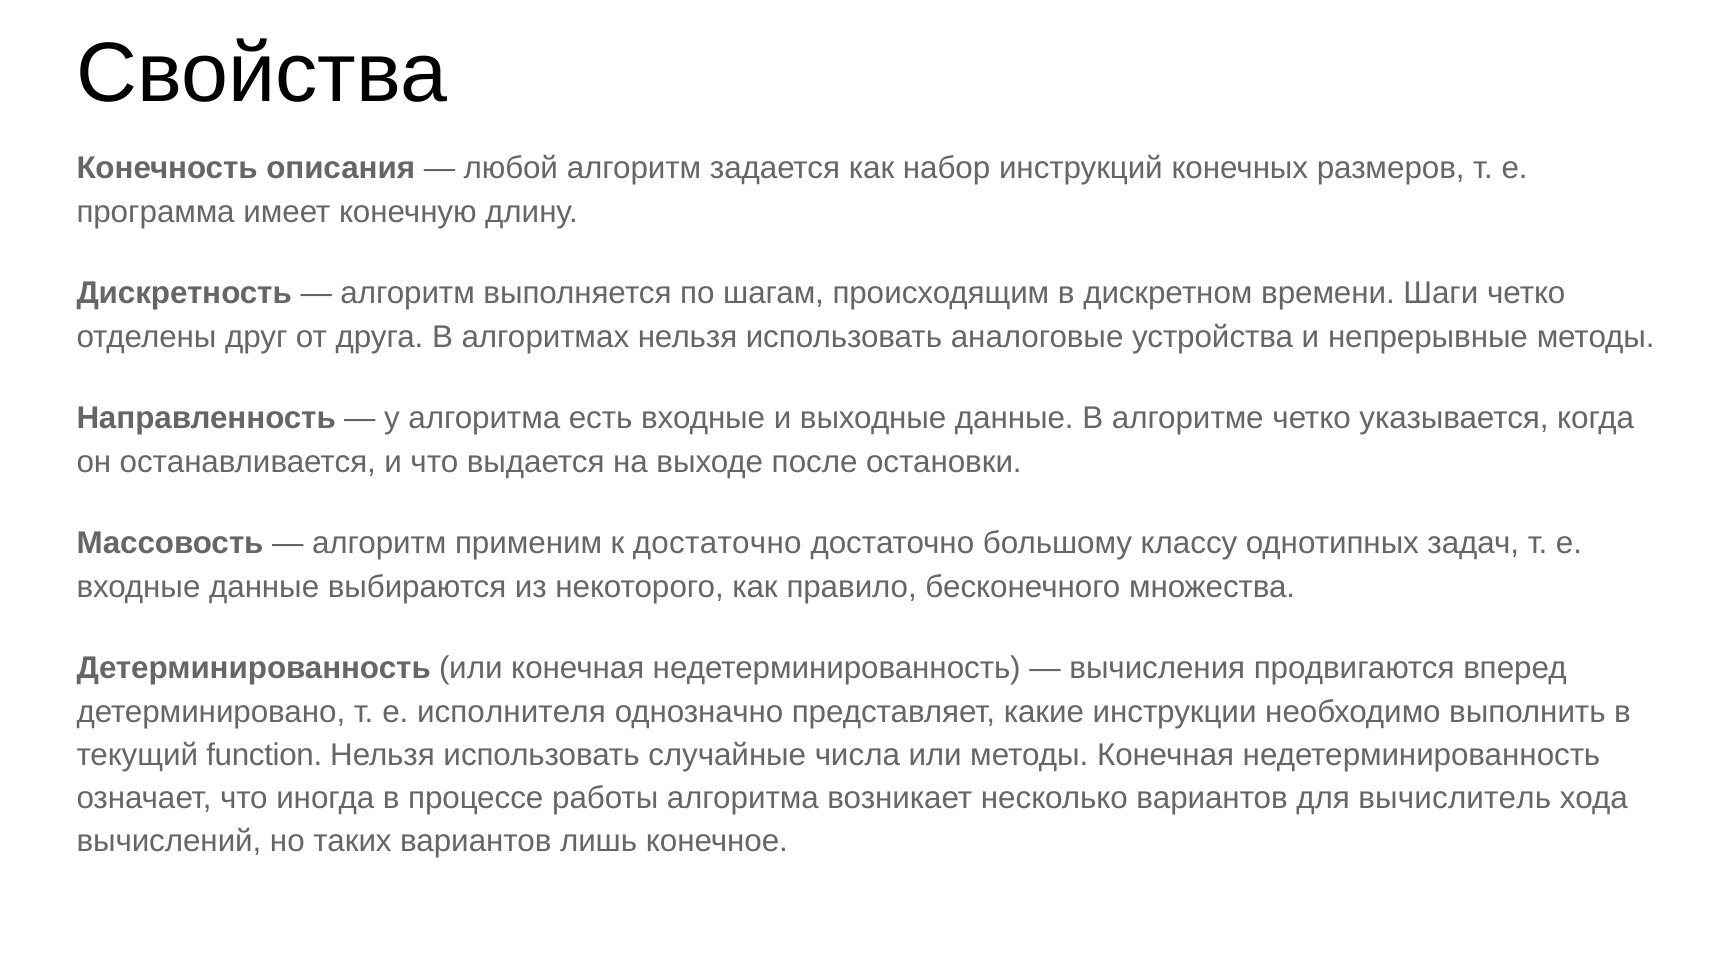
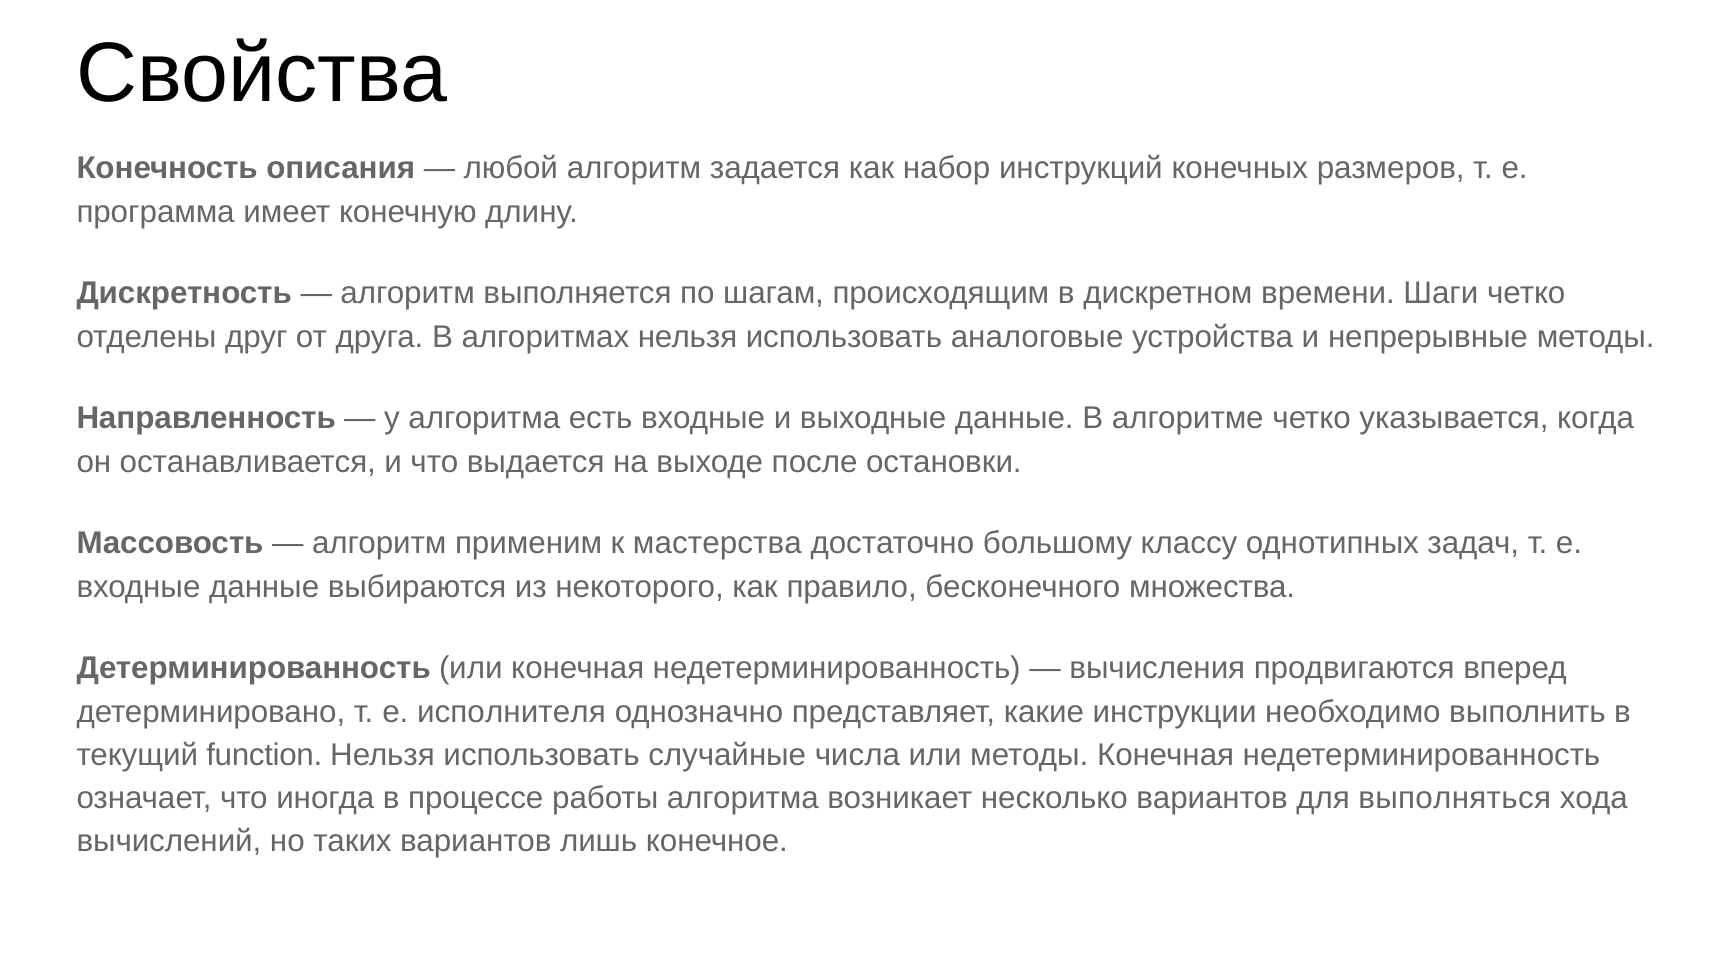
к достаточно: достаточно -> мастерства
вычислитель: вычислитель -> выполняться
